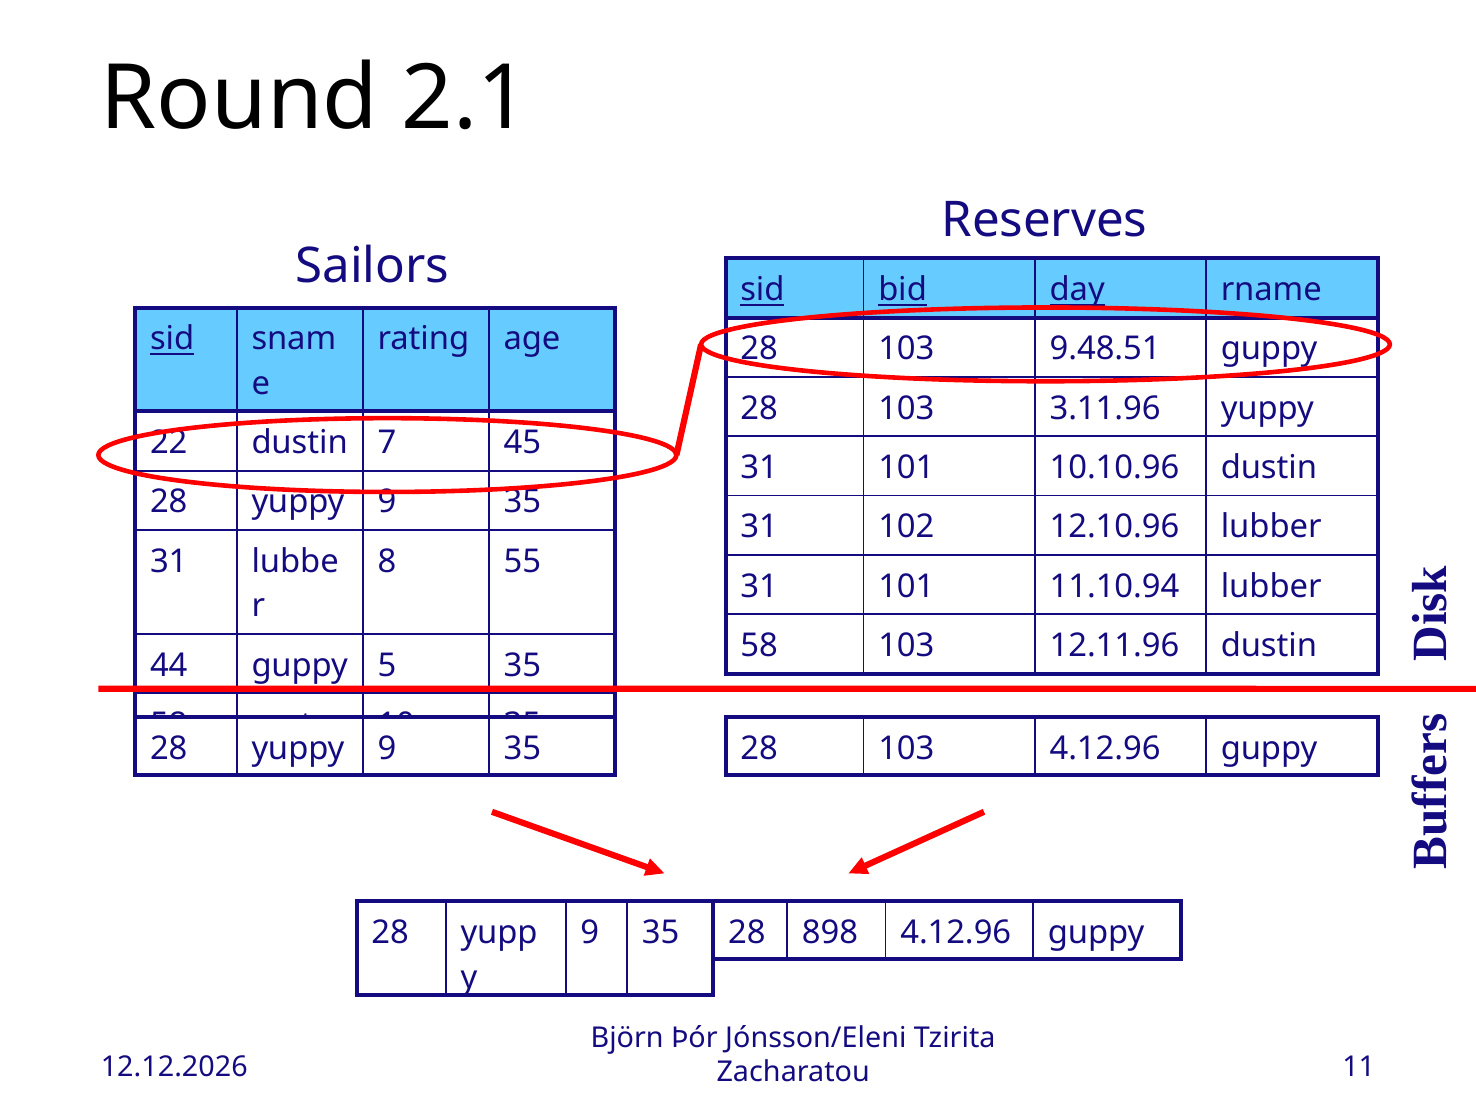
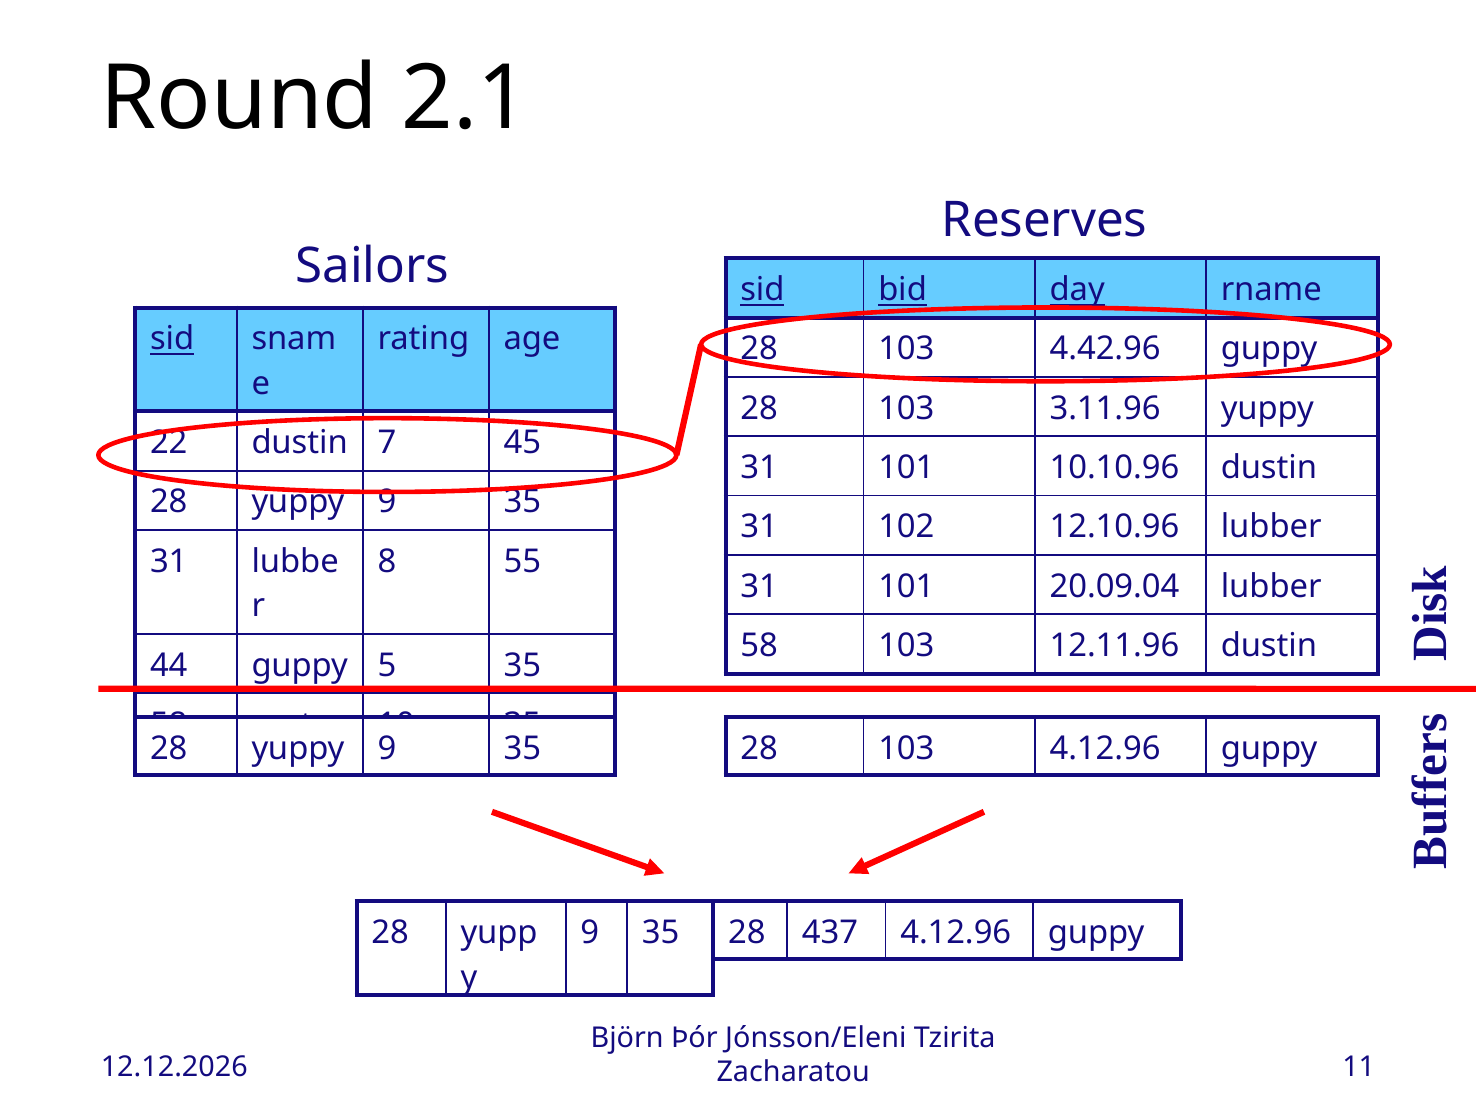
9.48.51: 9.48.51 -> 4.42.96
11.10.94: 11.10.94 -> 20.09.04
898: 898 -> 437
